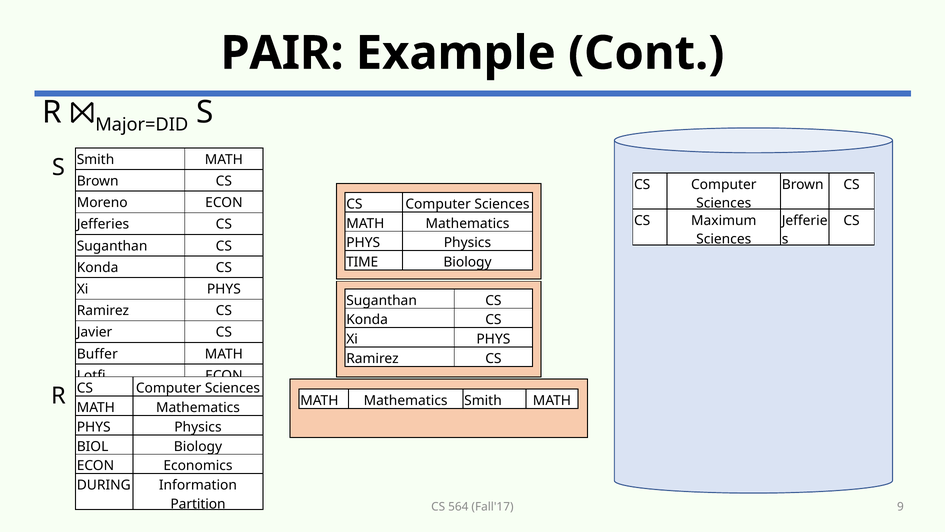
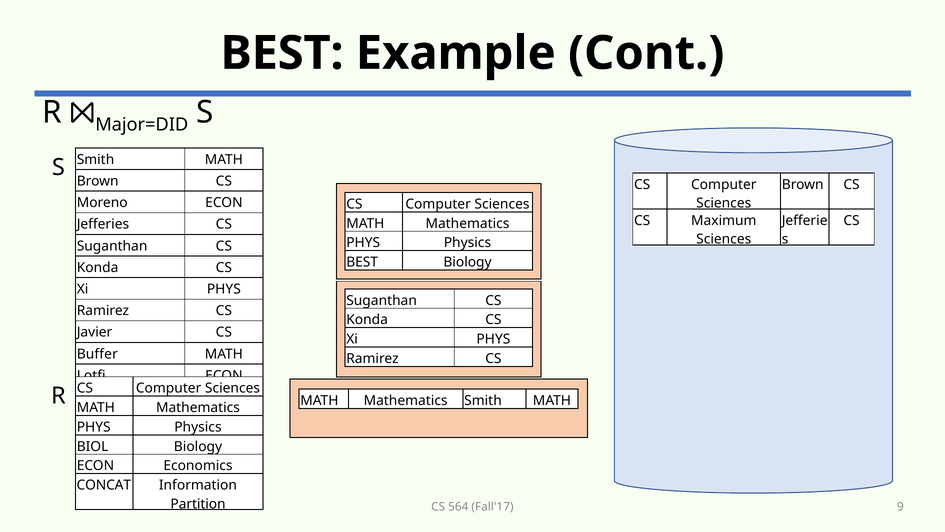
PAIR at (282, 53): PAIR -> BEST
TIME at (362, 262): TIME -> BEST
DURING: DURING -> CONCAT
